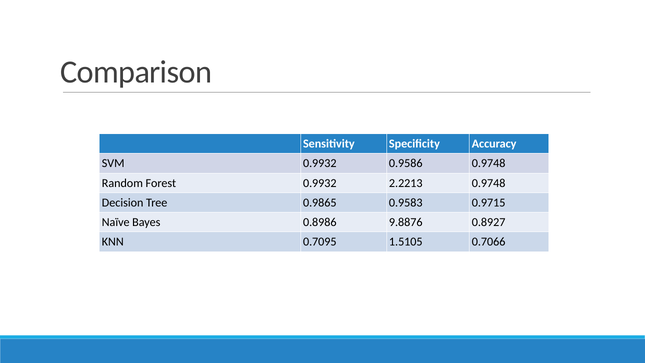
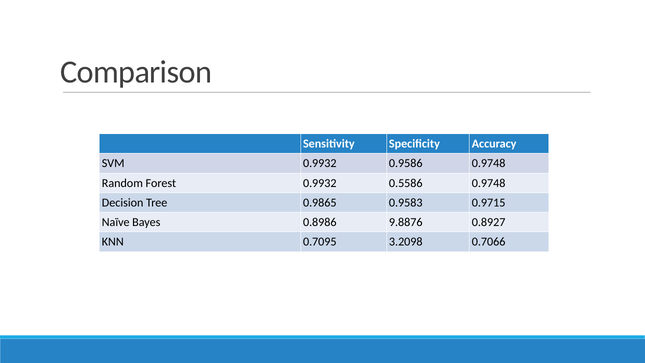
2.2213: 2.2213 -> 0.5586
1.5105: 1.5105 -> 3.2098
